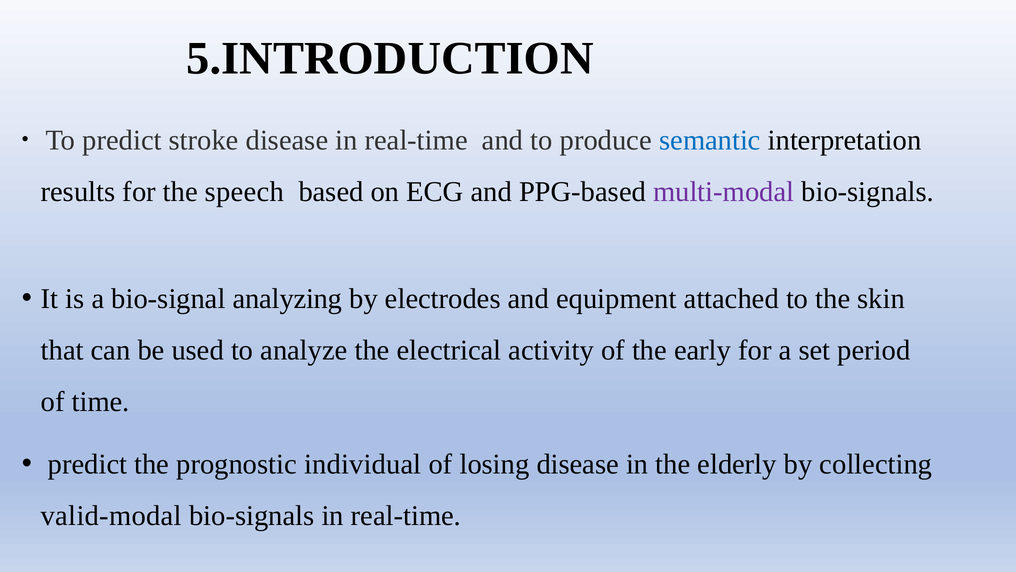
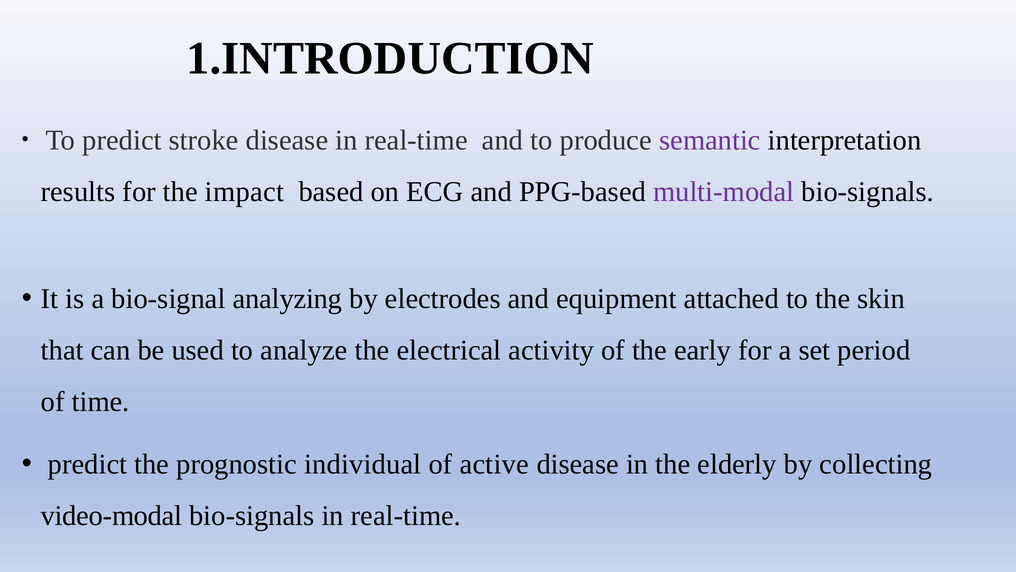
5.INTRODUCTION: 5.INTRODUCTION -> 1.INTRODUCTION
semantic colour: blue -> purple
speech: speech -> impact
losing: losing -> active
valid-modal: valid-modal -> video-modal
